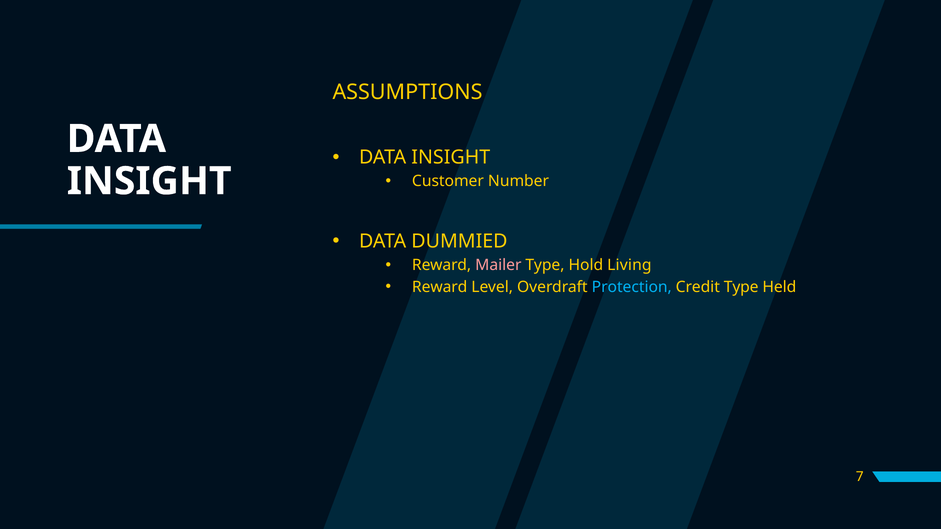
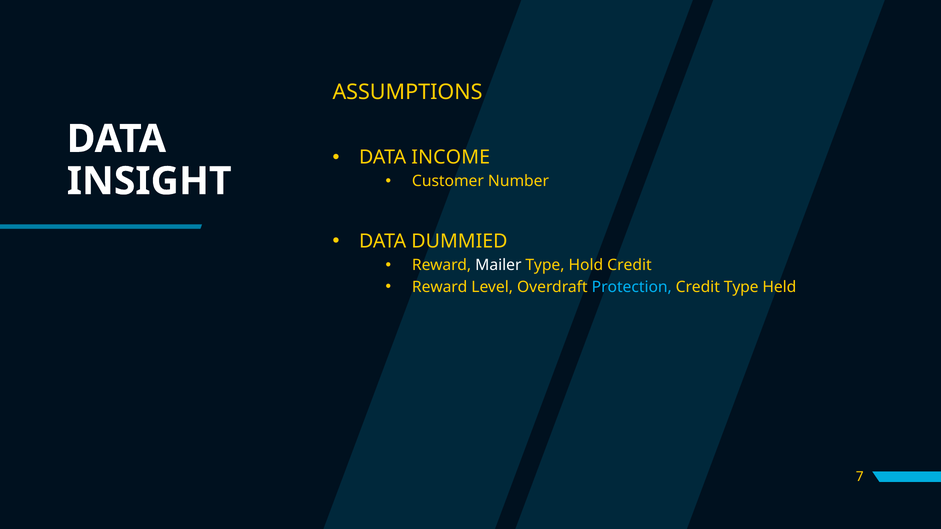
INSIGHT at (451, 157): INSIGHT -> INCOME
Mailer colour: pink -> white
Hold Living: Living -> Credit
